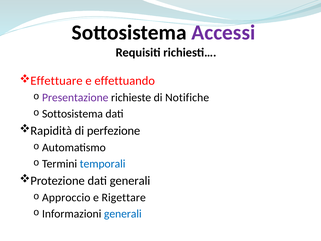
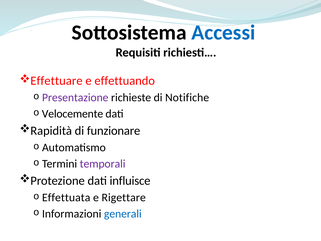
Accessi colour: purple -> blue
Sottosistema at (72, 114): Sottosistema -> Velocemente
perfezione: perfezione -> funzionare
temporali colour: blue -> purple
dati generali: generali -> influisce
Approccio: Approccio -> Effettuata
